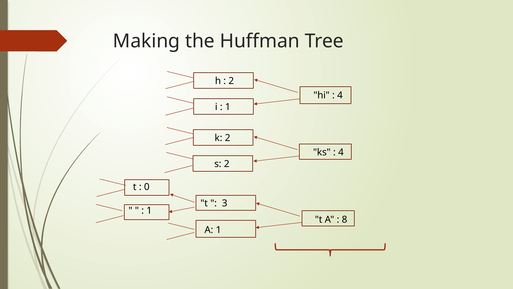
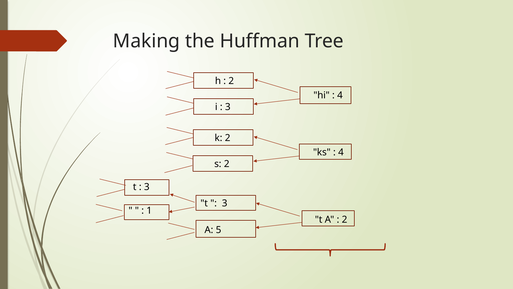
1 at (228, 107): 1 -> 3
0 at (147, 187): 0 -> 3
8 at (345, 219): 8 -> 2
A 1: 1 -> 5
